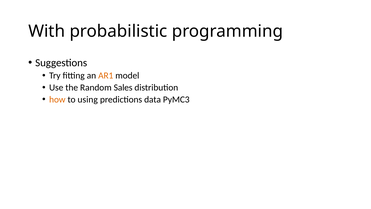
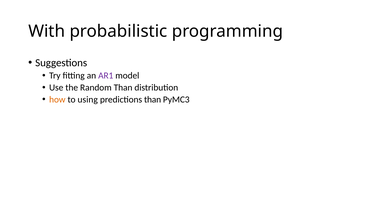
AR1 colour: orange -> purple
Random Sales: Sales -> Than
predictions data: data -> than
